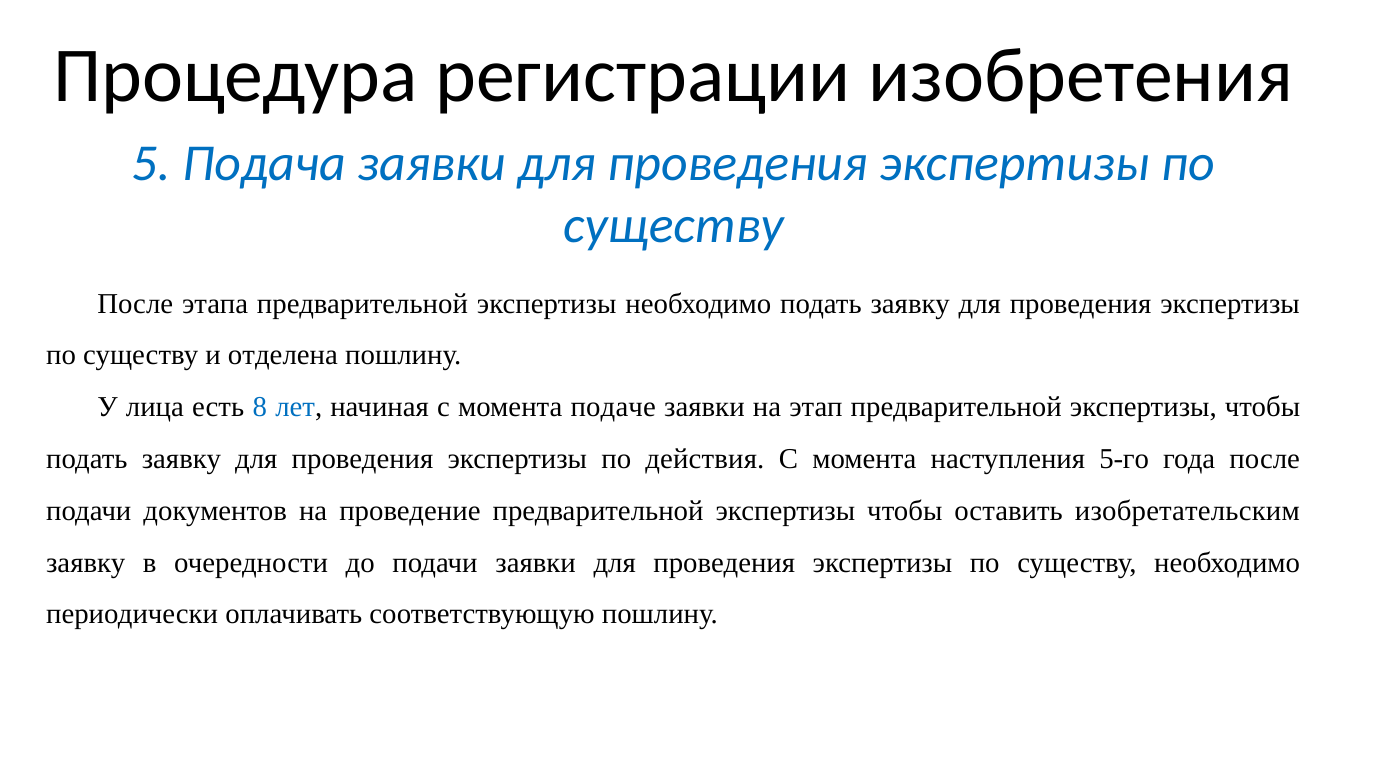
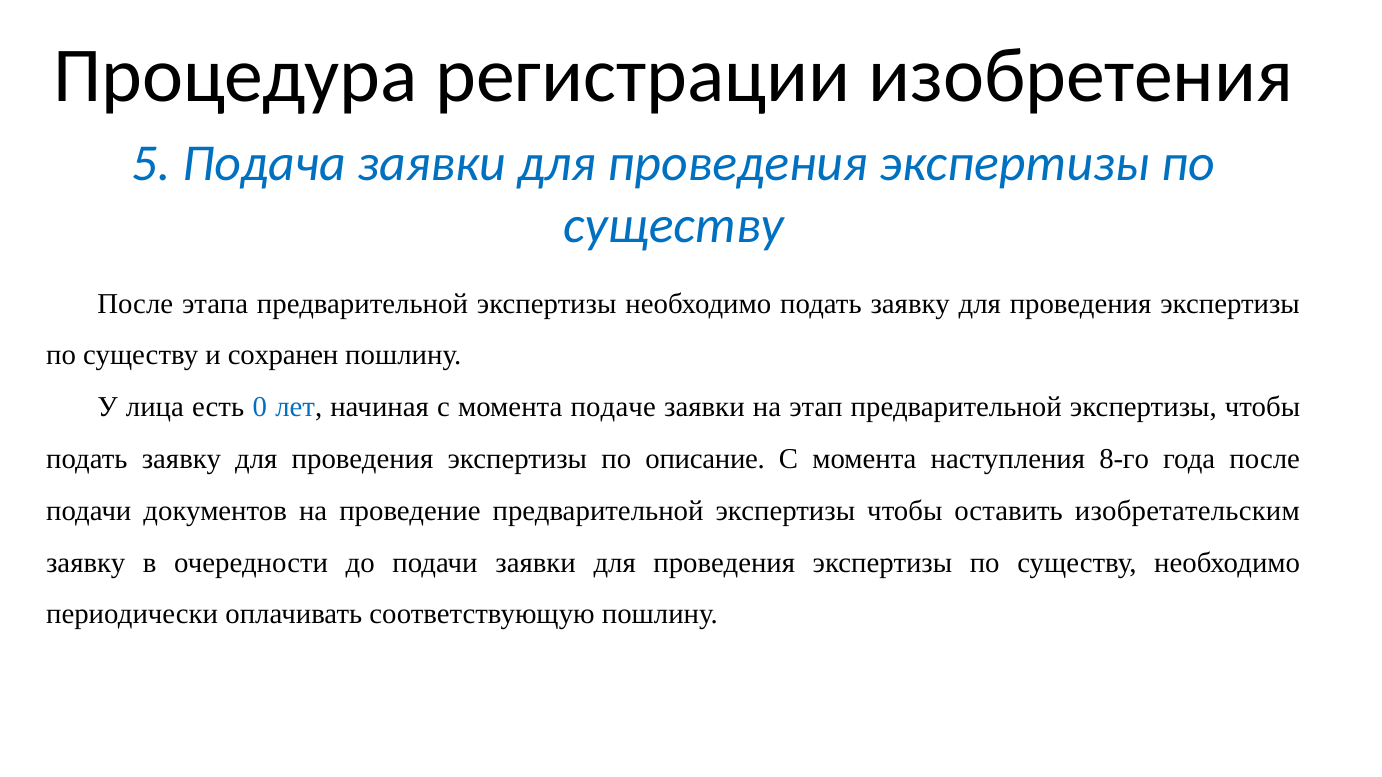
отделена: отделена -> сохранен
8: 8 -> 0
действия: действия -> описание
5-го: 5-го -> 8-го
